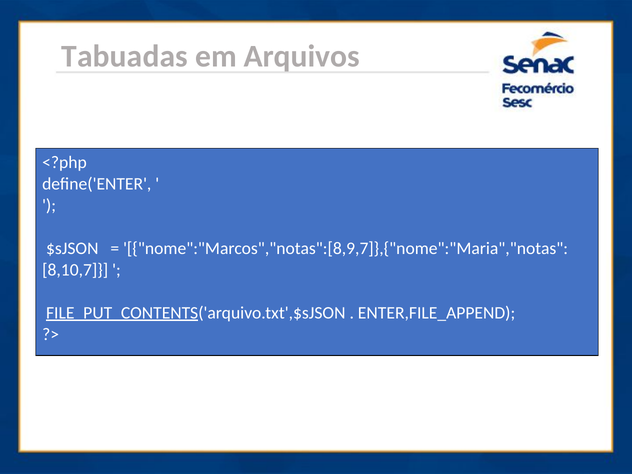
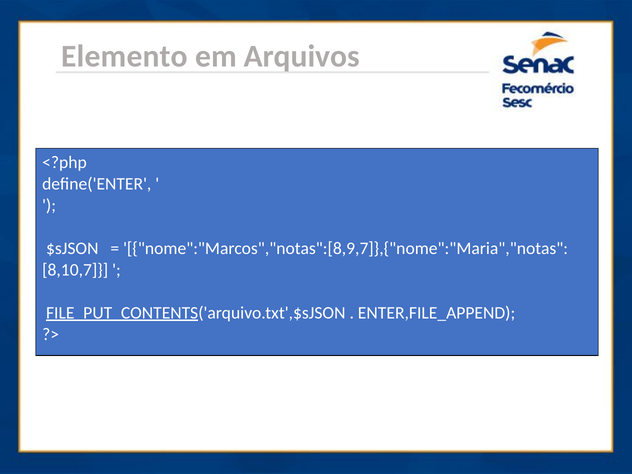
Tabuadas: Tabuadas -> Elemento
